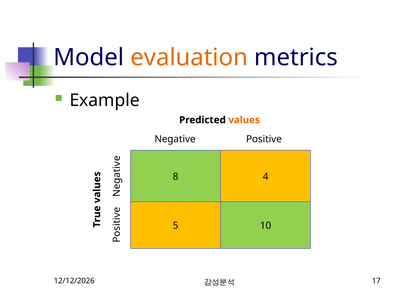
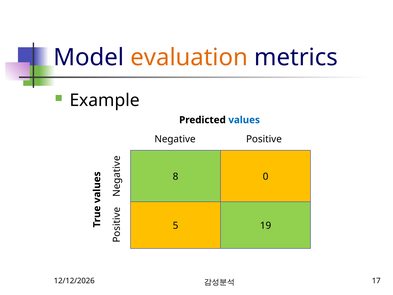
values colour: orange -> blue
4: 4 -> 0
10: 10 -> 19
